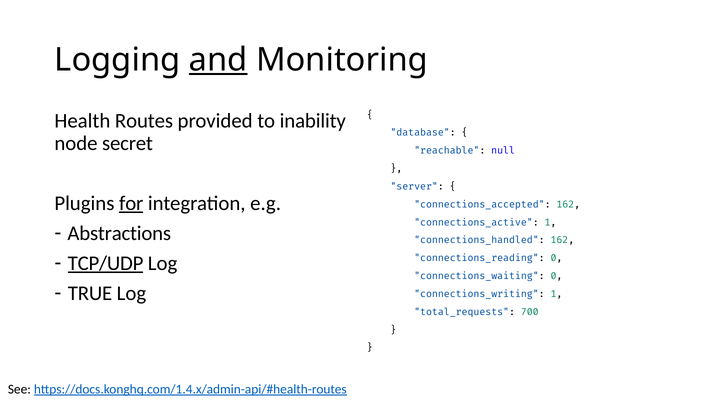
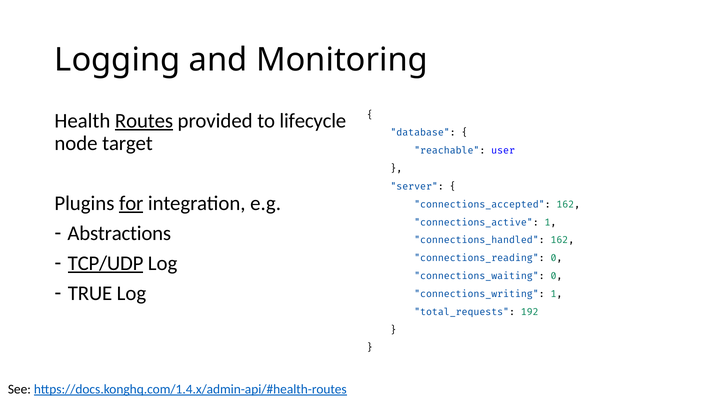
and underline: present -> none
Routes underline: none -> present
inability: inability -> lifecycle
secret: secret -> target
null: null -> user
700: 700 -> 192
